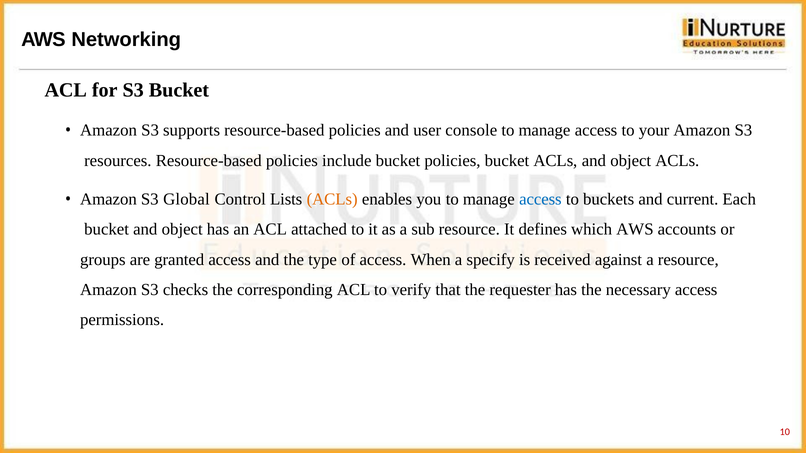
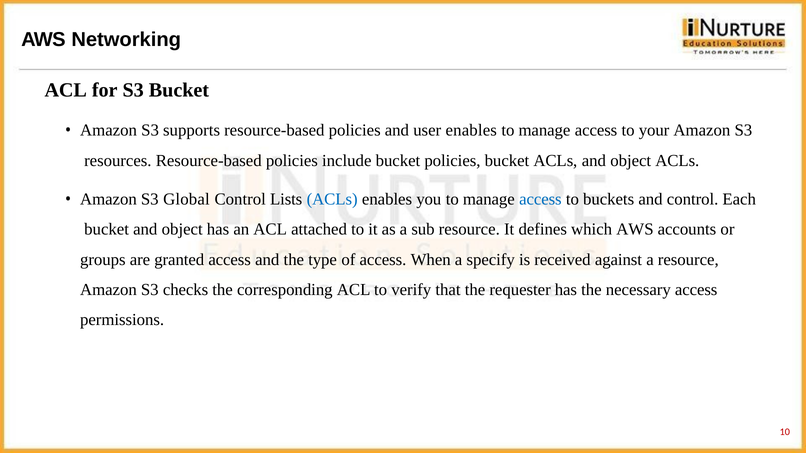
user console: console -> enables
ACLs at (332, 199) colour: orange -> blue
and current: current -> control
